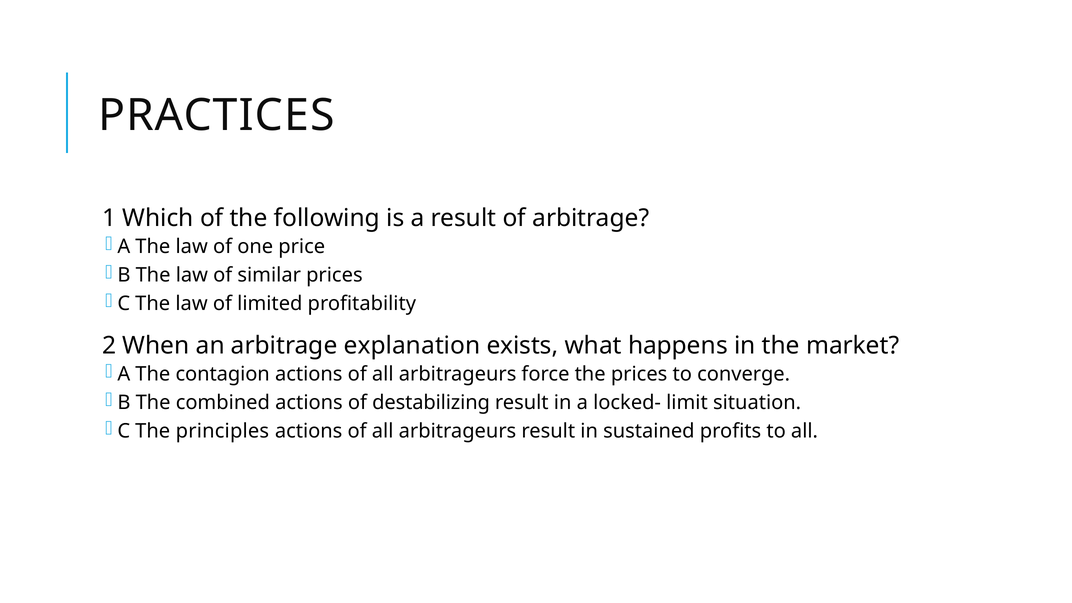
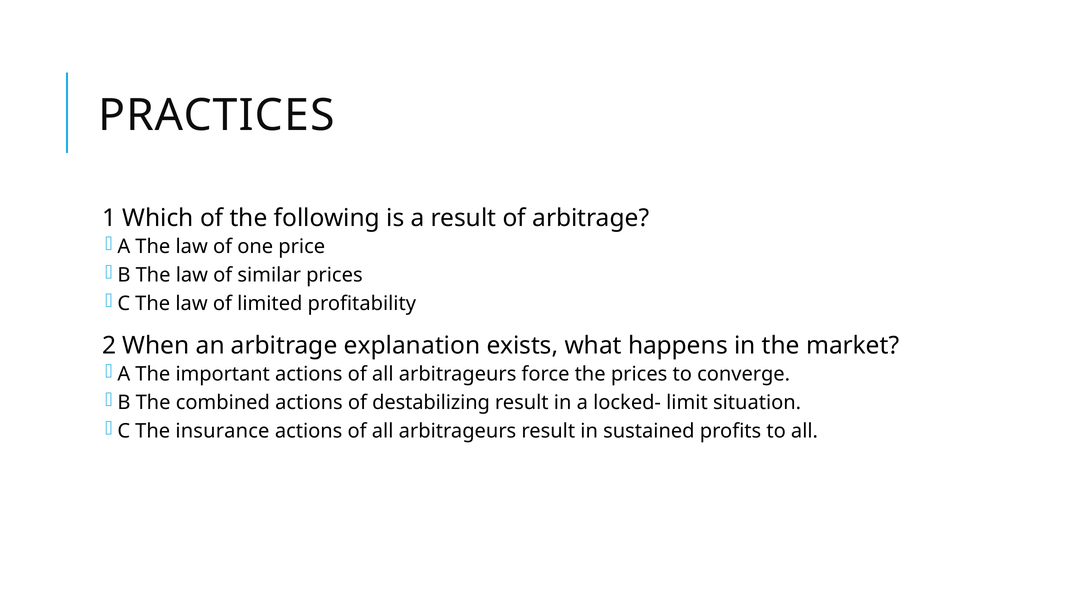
contagion: contagion -> important
principles: principles -> insurance
